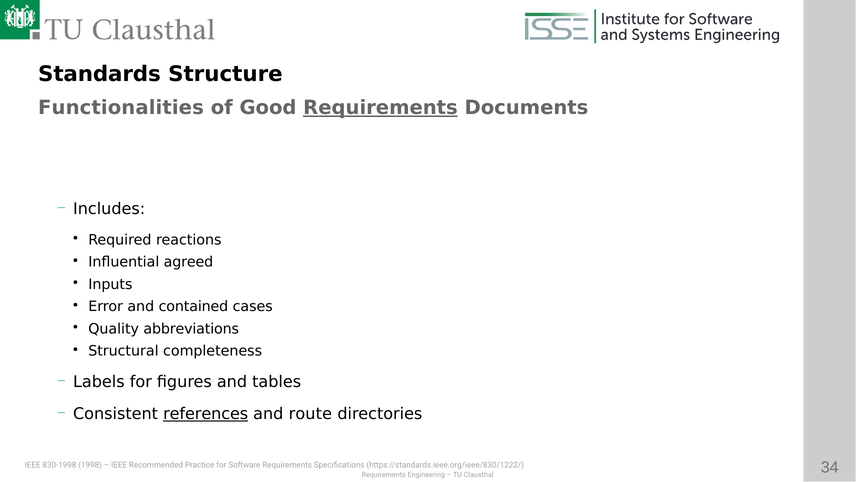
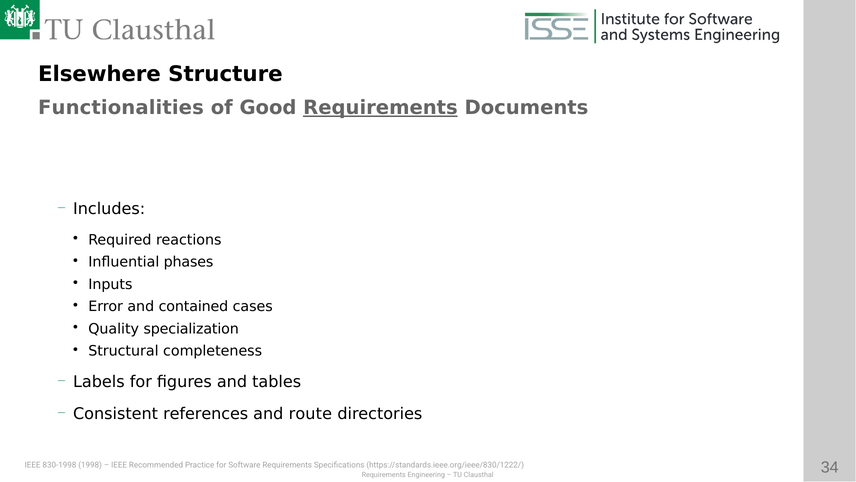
Standards: Standards -> Elsewhere
agreed: agreed -> phases
abbreviations: abbreviations -> specialization
references underline: present -> none
